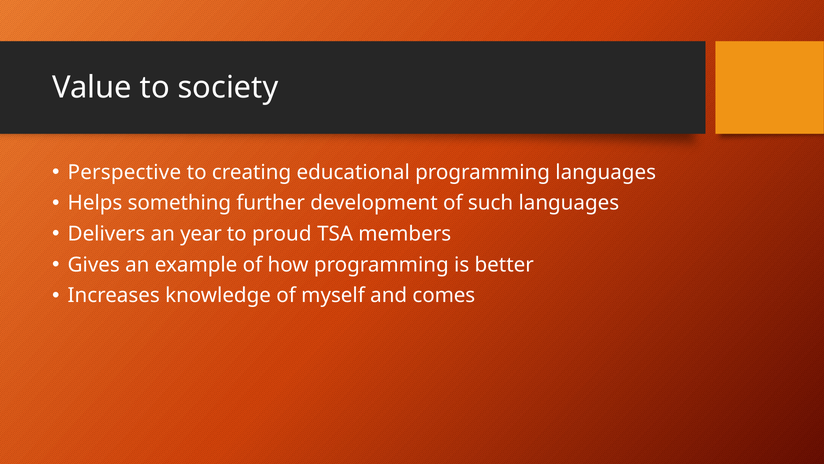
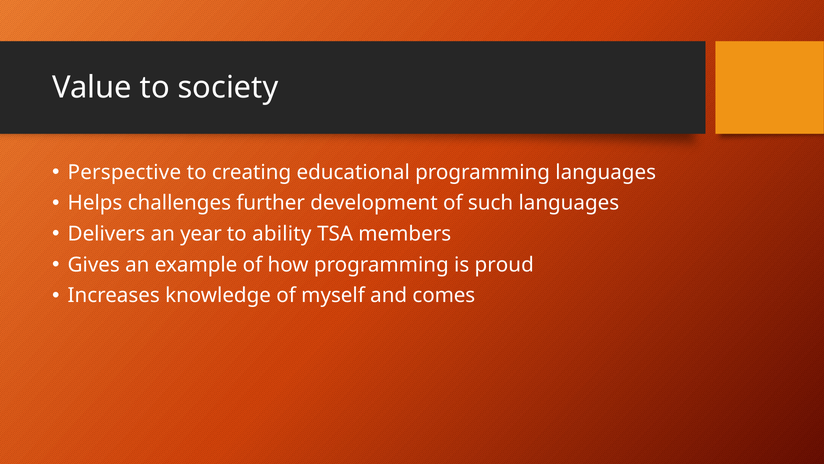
something: something -> challenges
proud: proud -> ability
better: better -> proud
